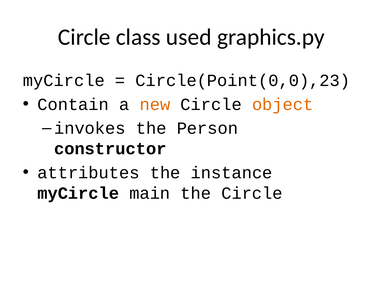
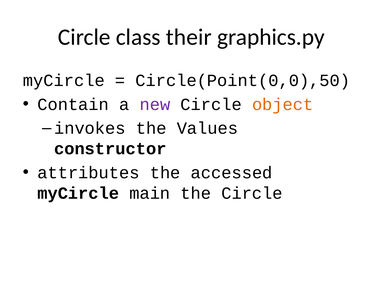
used: used -> their
Circle(Point(0,0),23: Circle(Point(0,0),23 -> Circle(Point(0,0),50
new colour: orange -> purple
Person: Person -> Values
instance: instance -> accessed
